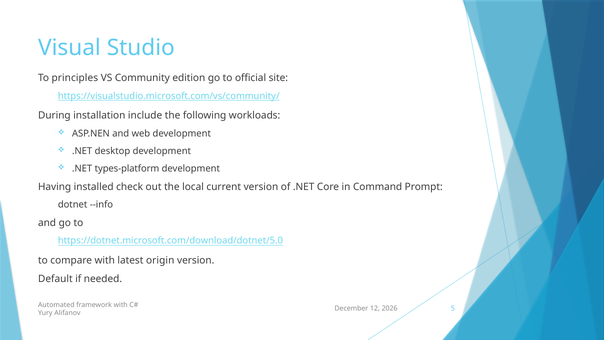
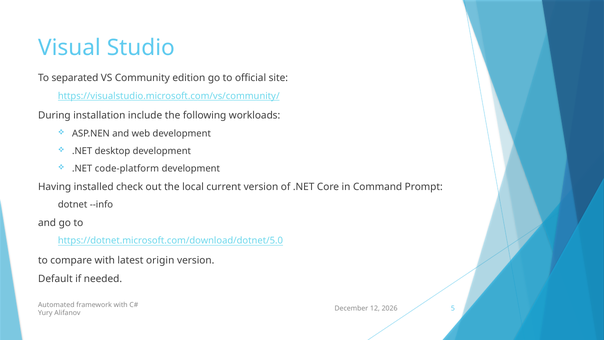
principles: principles -> separated
types-platform: types-platform -> code-platform
